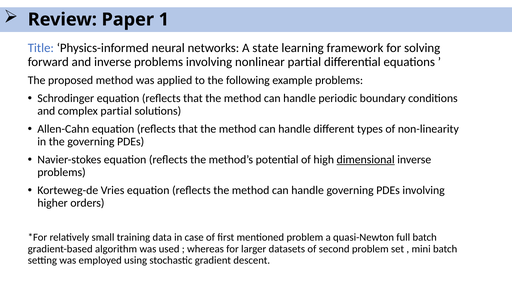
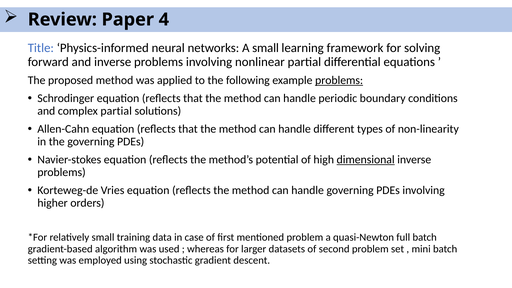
1: 1 -> 4
A state: state -> small
problems at (339, 80) underline: none -> present
